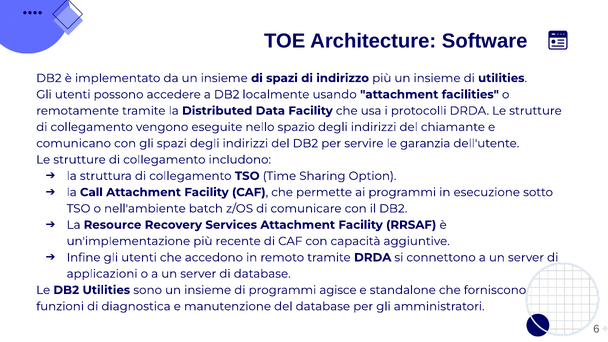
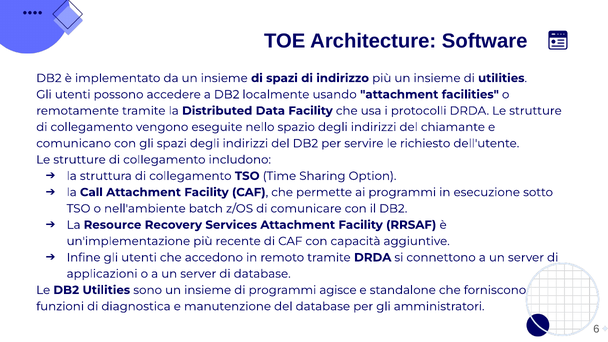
garanzia: garanzia -> richiesto
